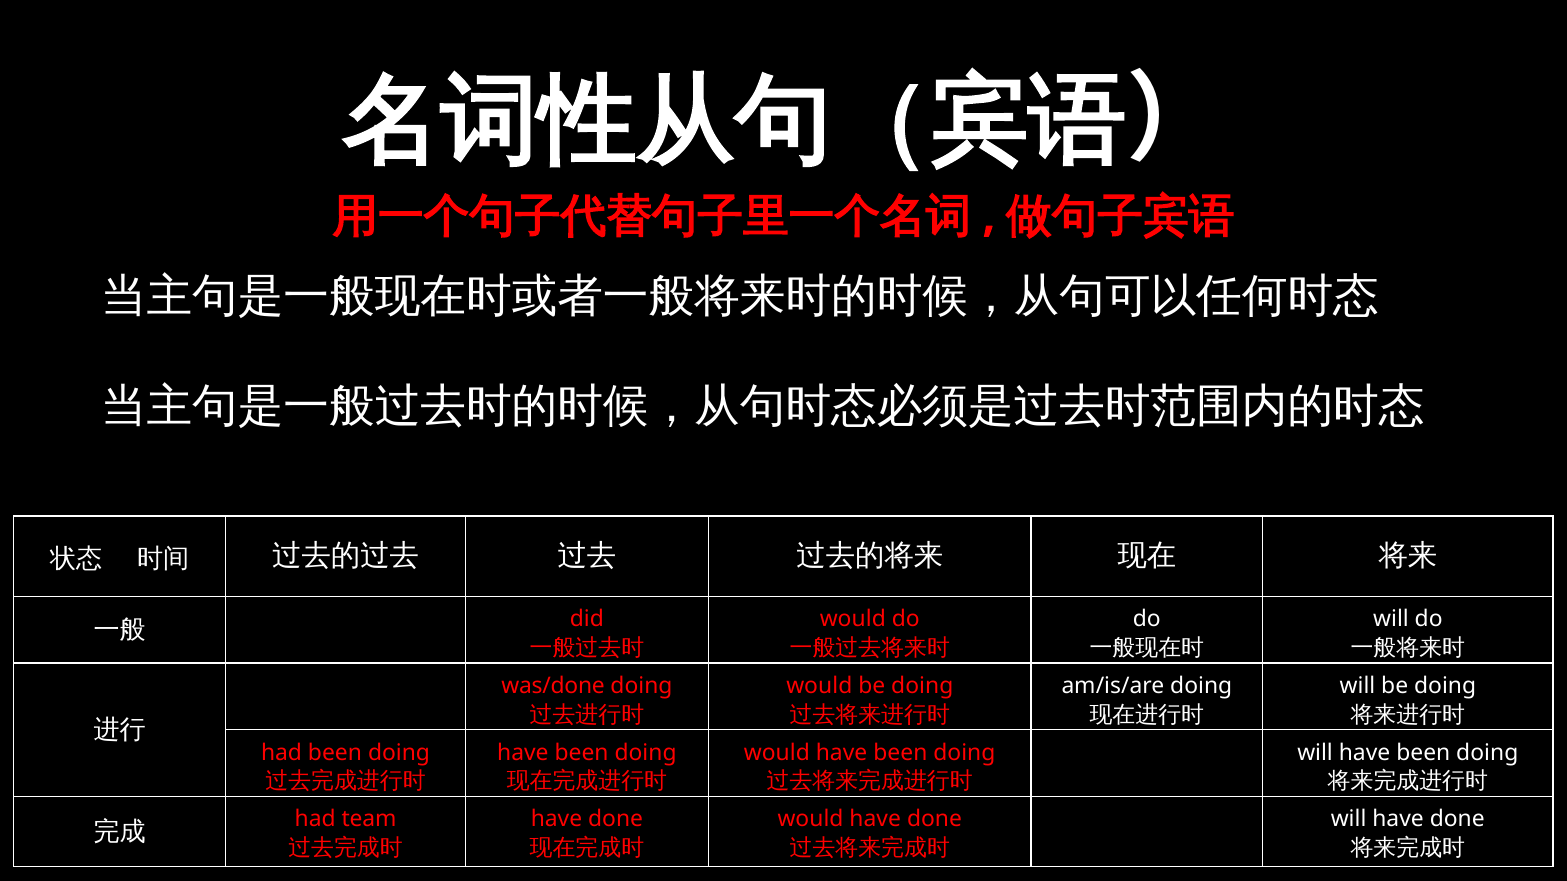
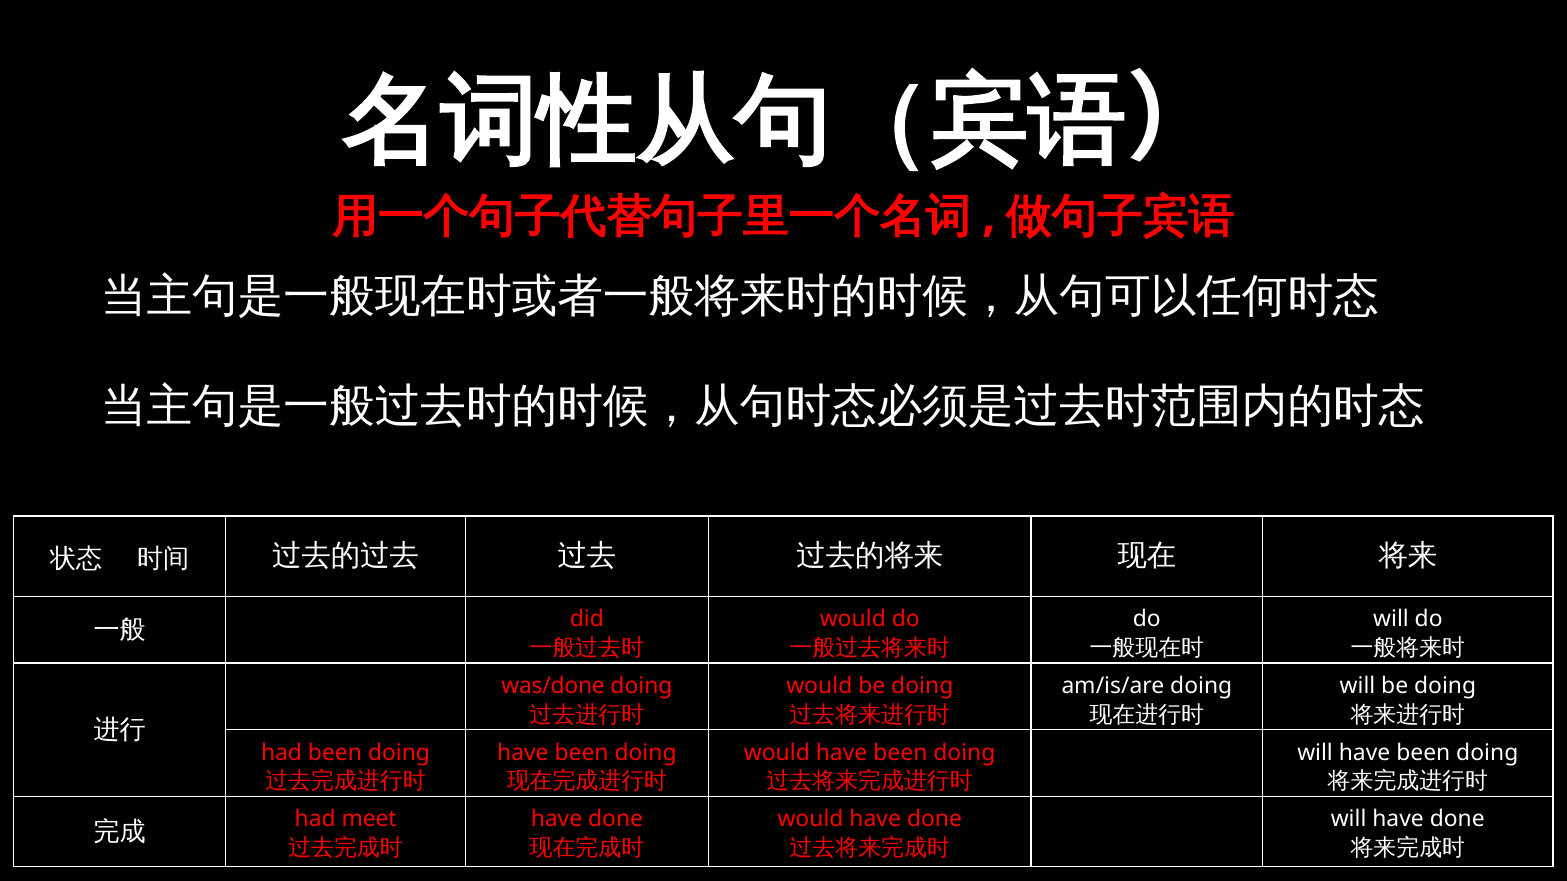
team: team -> meet
